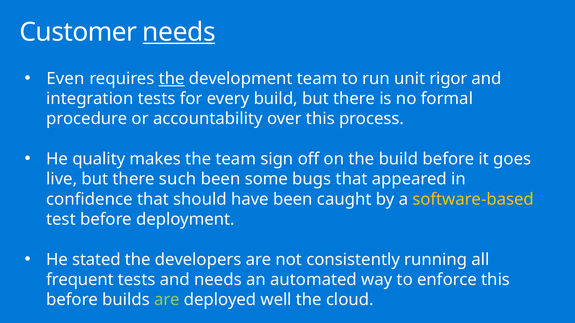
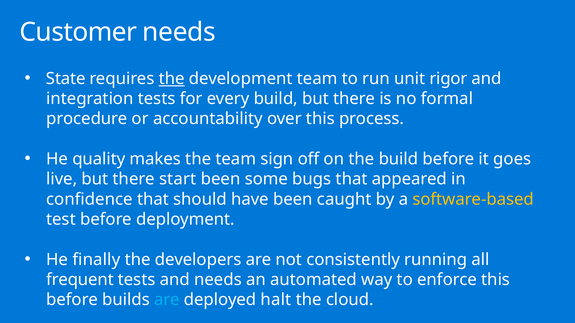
needs at (179, 32) underline: present -> none
Even: Even -> State
such: such -> start
stated: stated -> finally
are at (167, 300) colour: light green -> light blue
well: well -> halt
